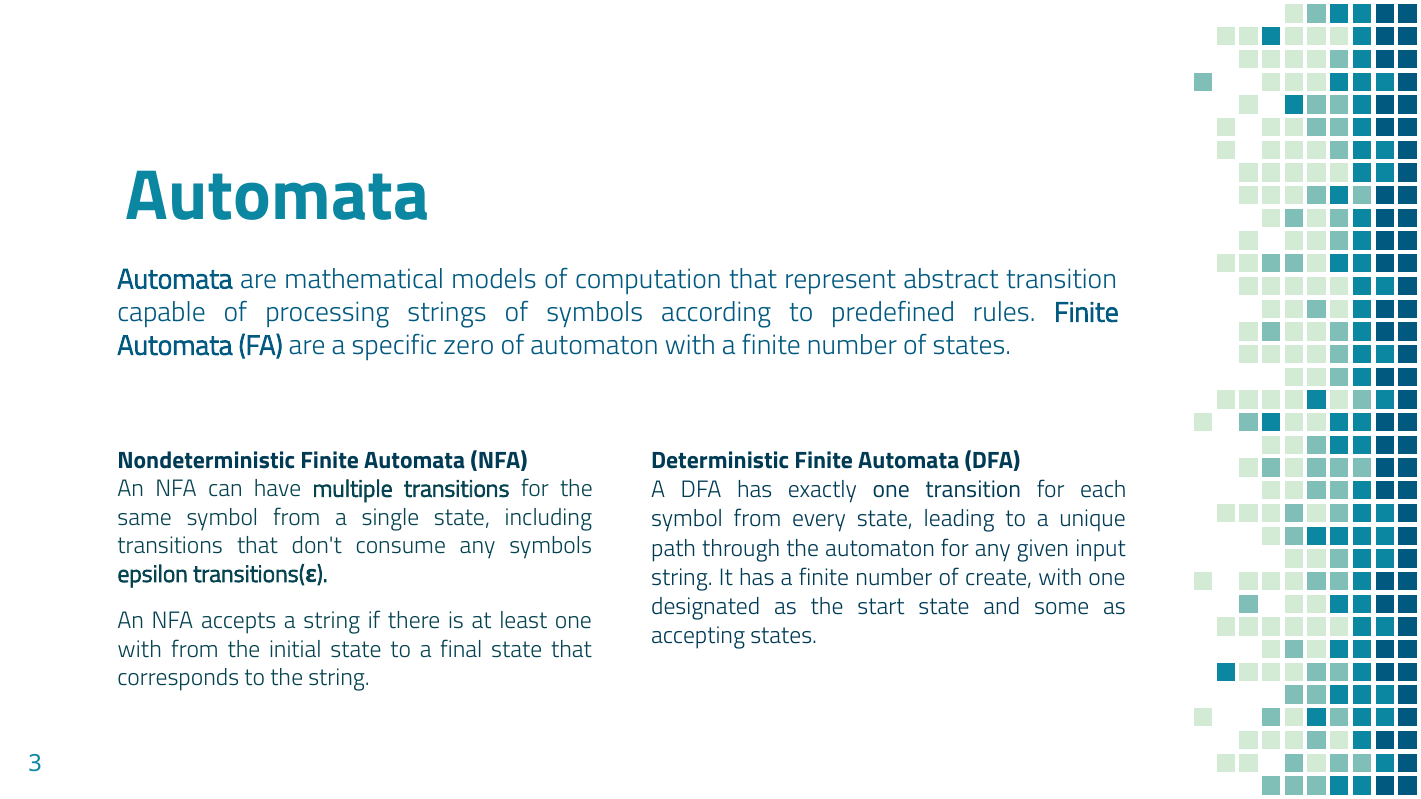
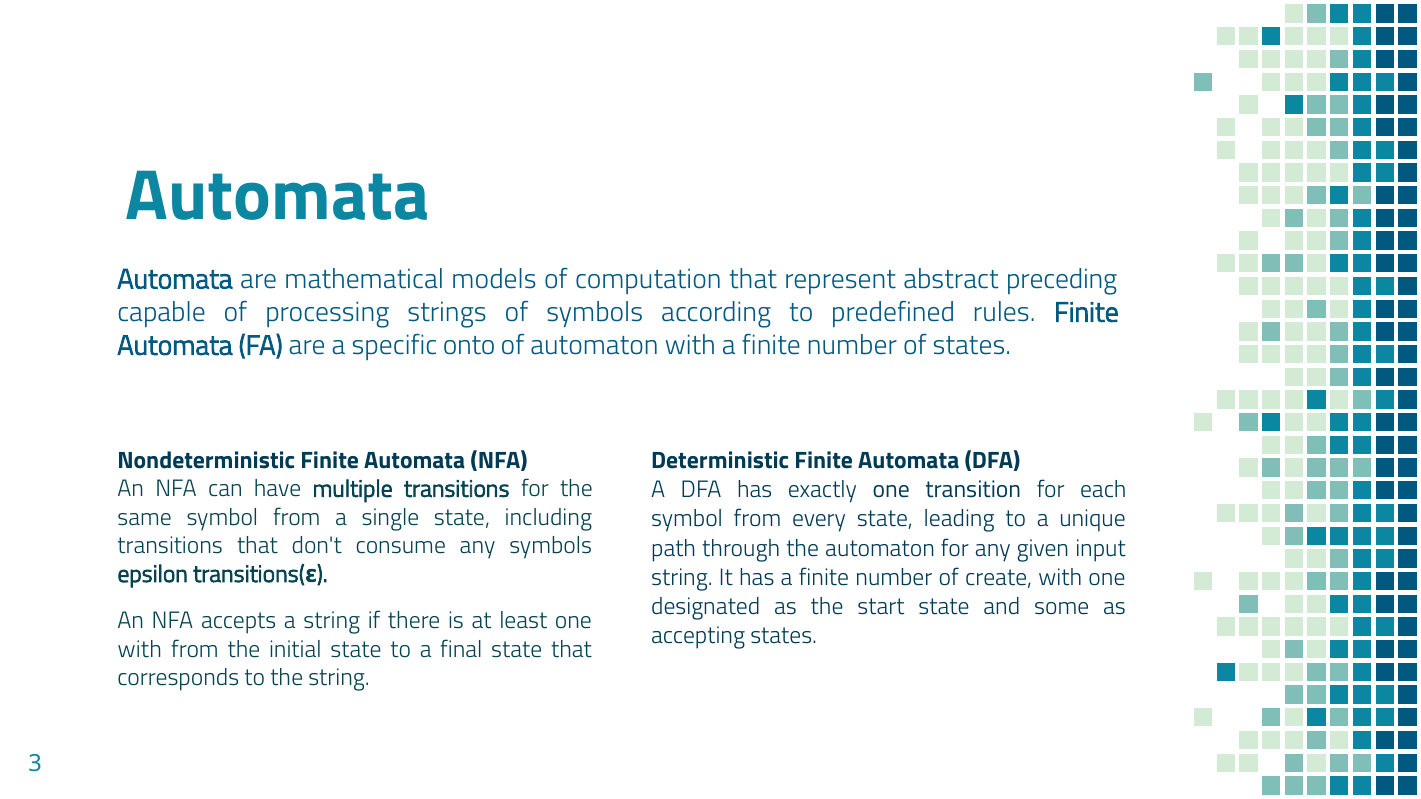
abstract transition: transition -> preceding
zero: zero -> onto
